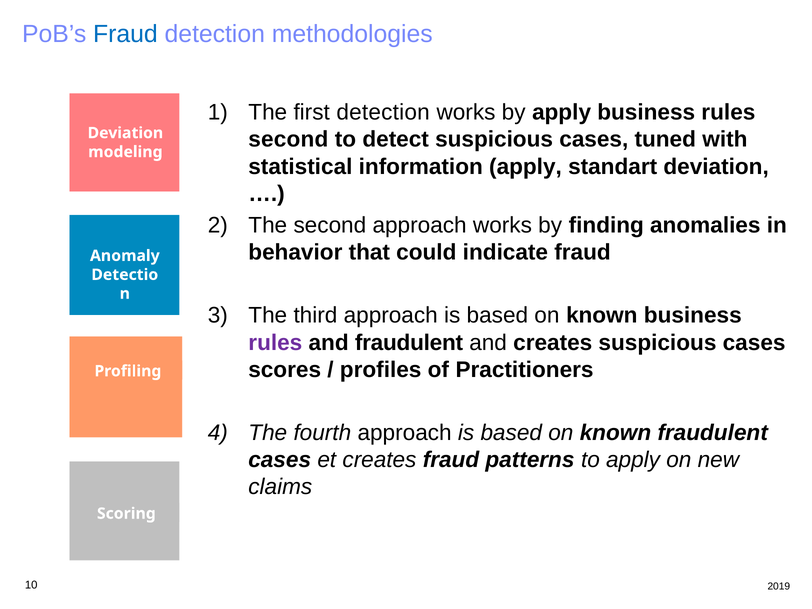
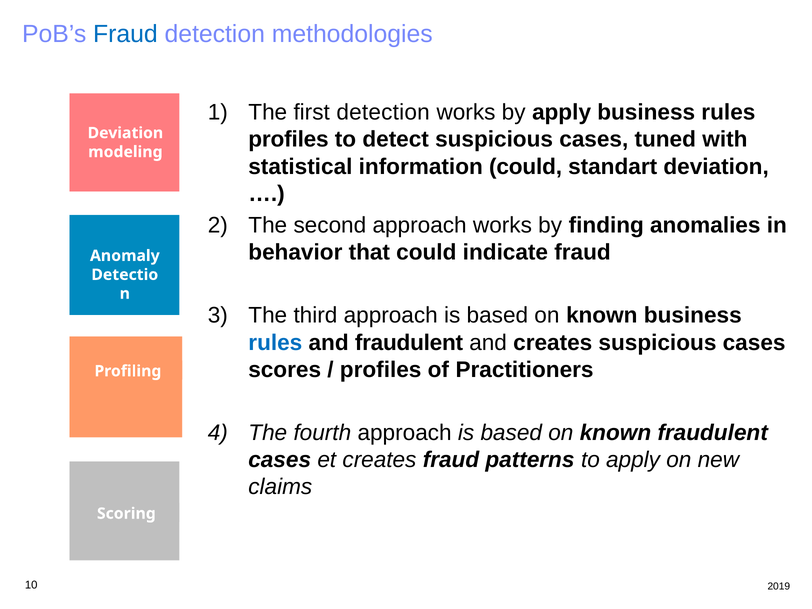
second at (288, 140): second -> profiles
information apply: apply -> could
rules at (275, 343) colour: purple -> blue
